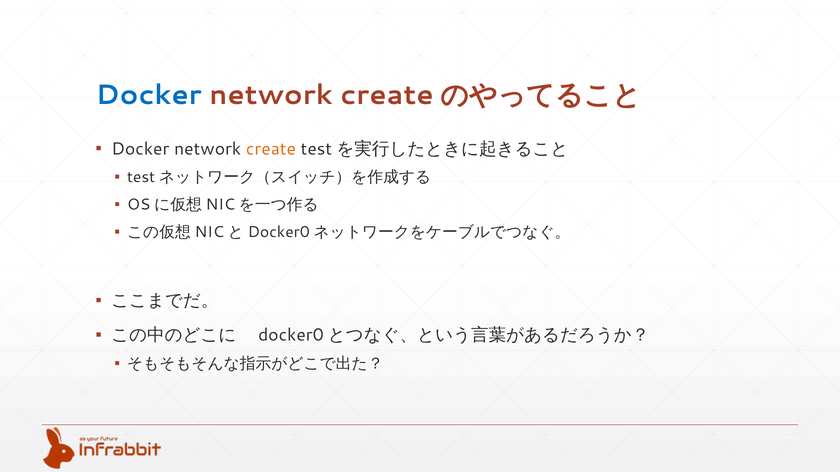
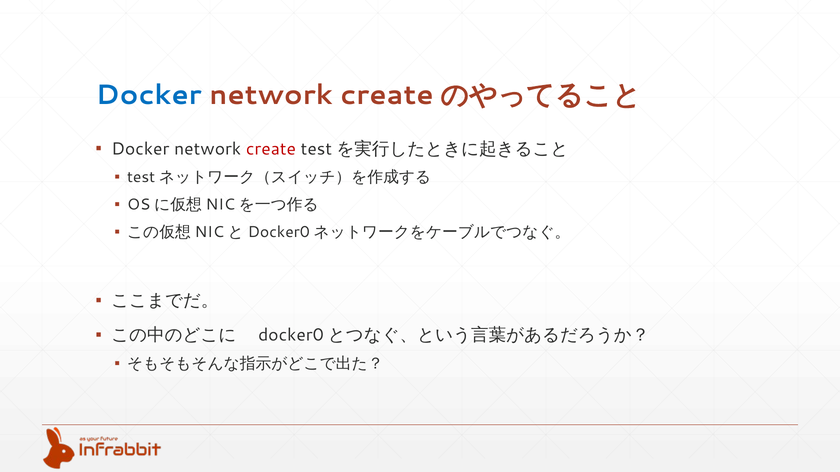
create colour: orange -> red
